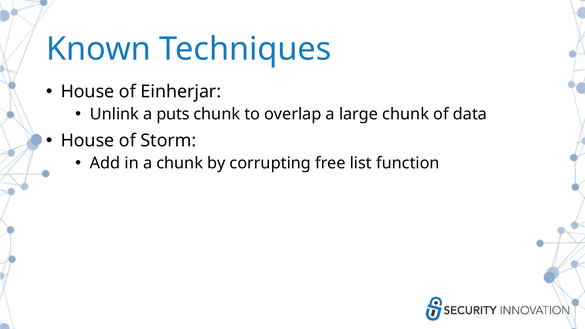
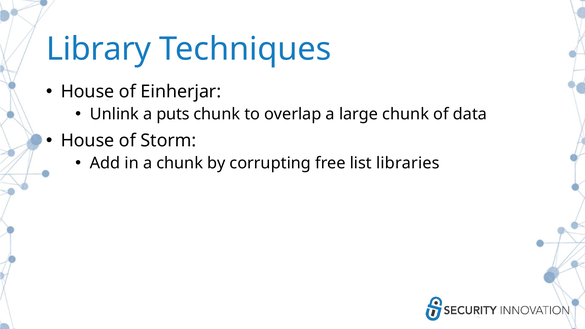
Known: Known -> Library
function: function -> libraries
